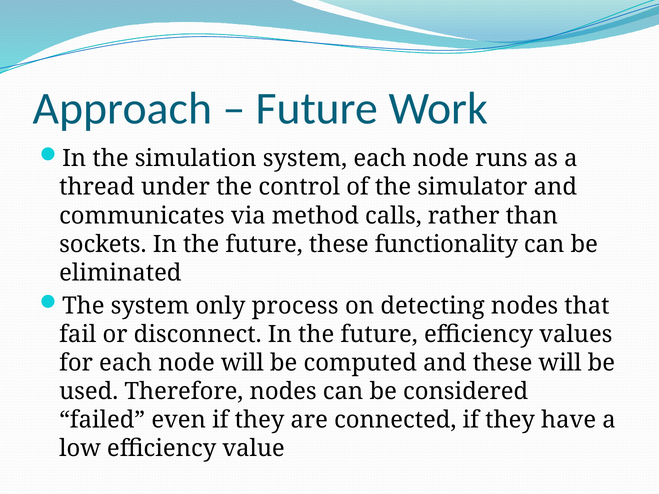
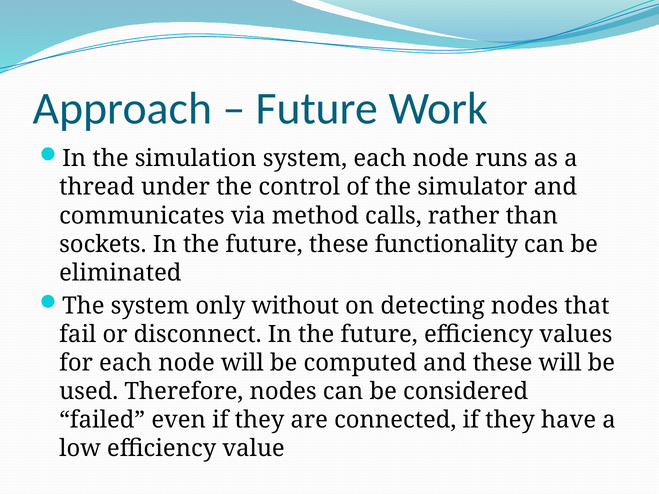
process: process -> without
